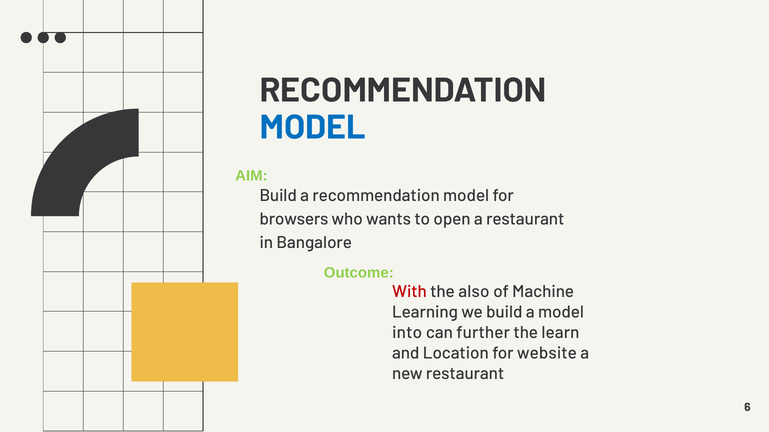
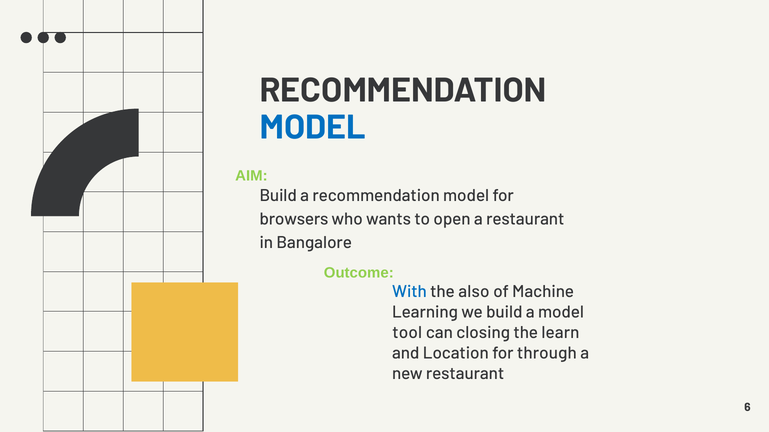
With colour: red -> blue
into: into -> tool
further: further -> closing
website: website -> through
